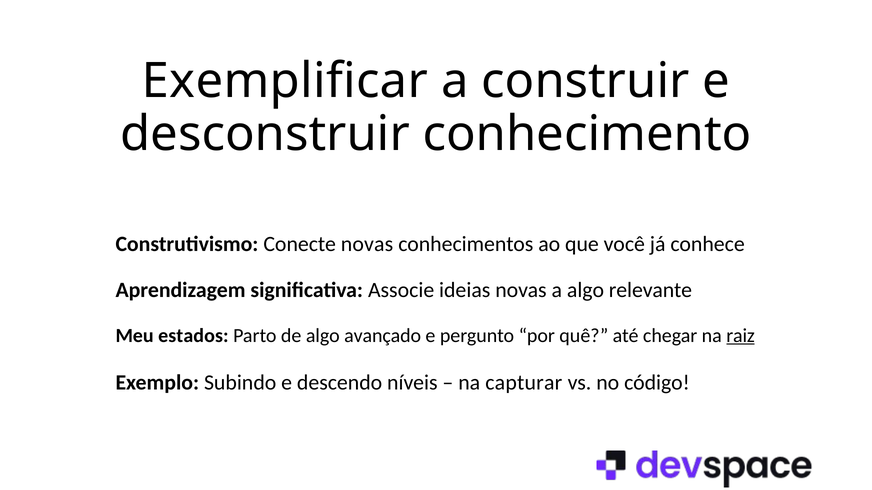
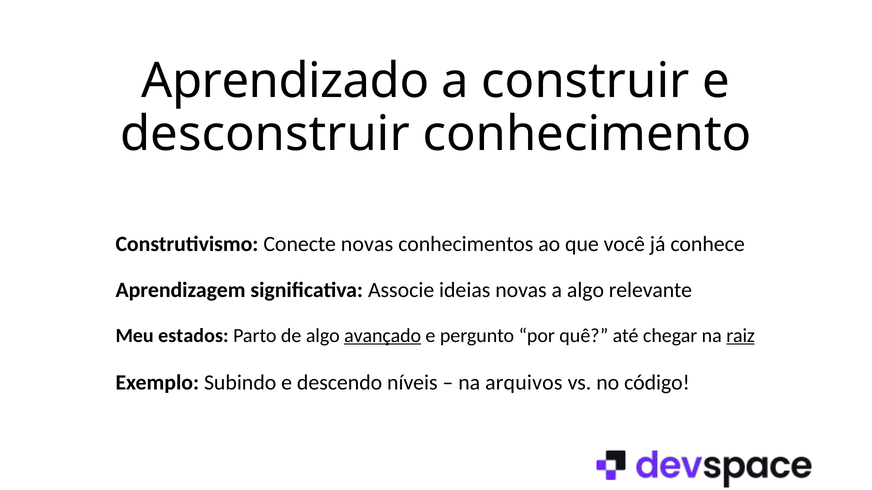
Exemplificar: Exemplificar -> Aprendizado
avançado underline: none -> present
capturar: capturar -> arquivos
